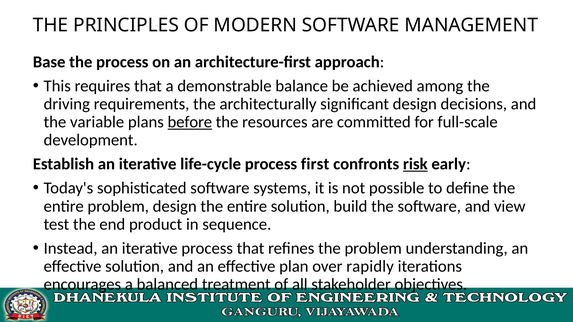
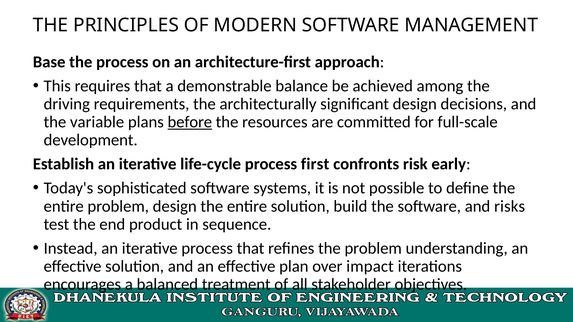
risk underline: present -> none
view: view -> risks
rapidly: rapidly -> impact
